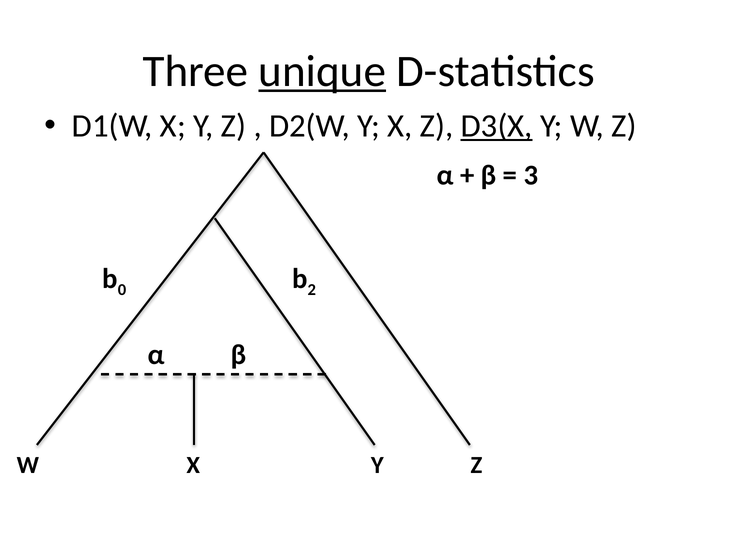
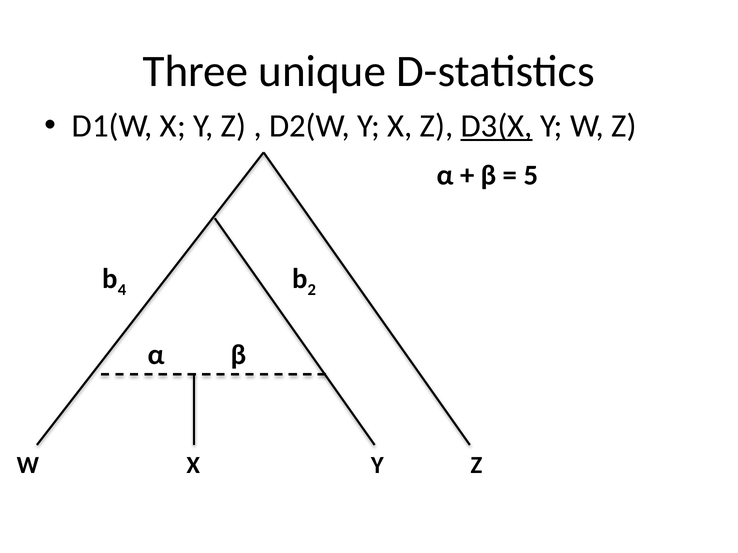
unique underline: present -> none
3: 3 -> 5
0: 0 -> 4
